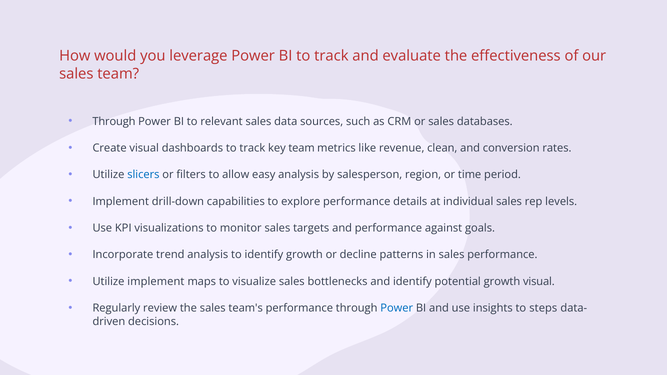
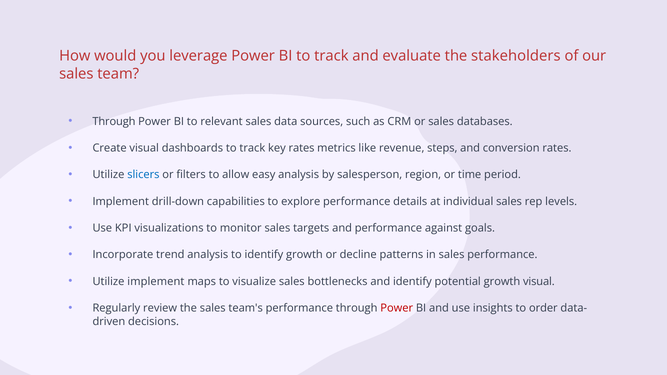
effectiveness: effectiveness -> stakeholders
key team: team -> rates
clean: clean -> steps
Power at (397, 308) colour: blue -> red
steps: steps -> order
